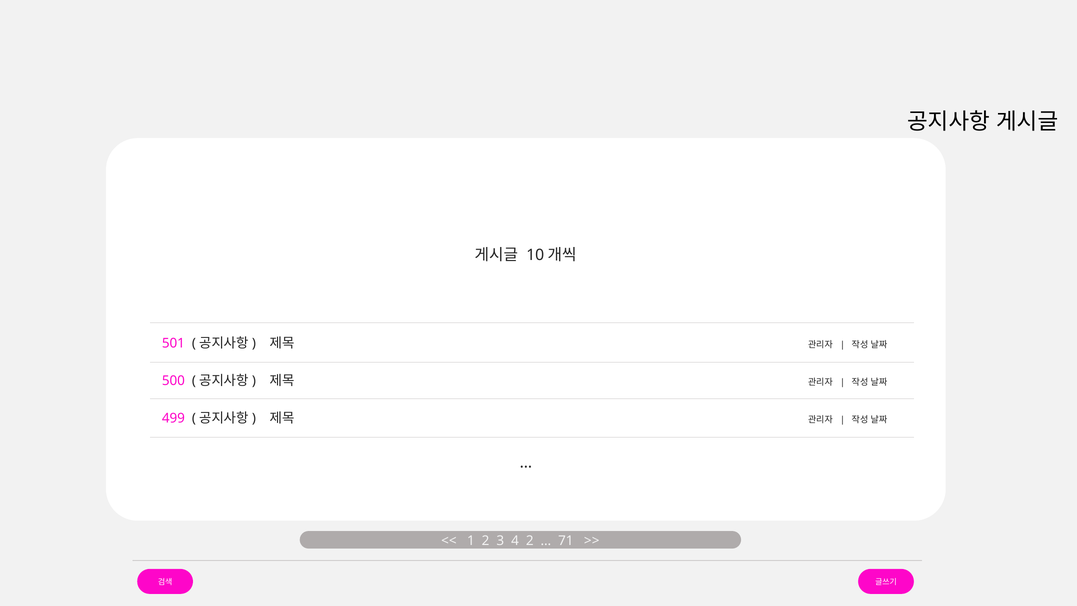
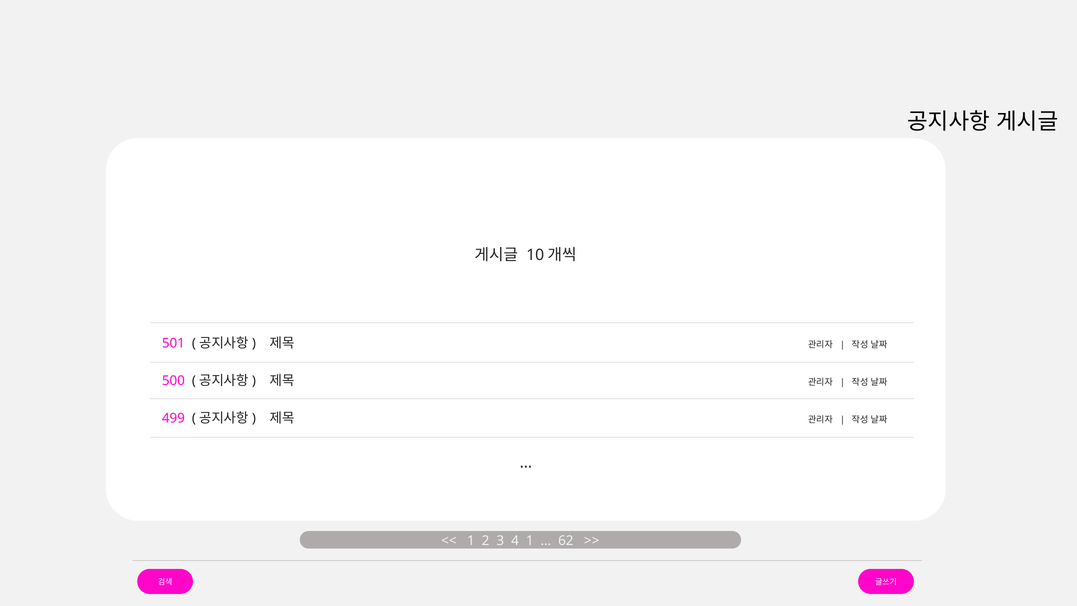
4 2: 2 -> 1
71: 71 -> 62
